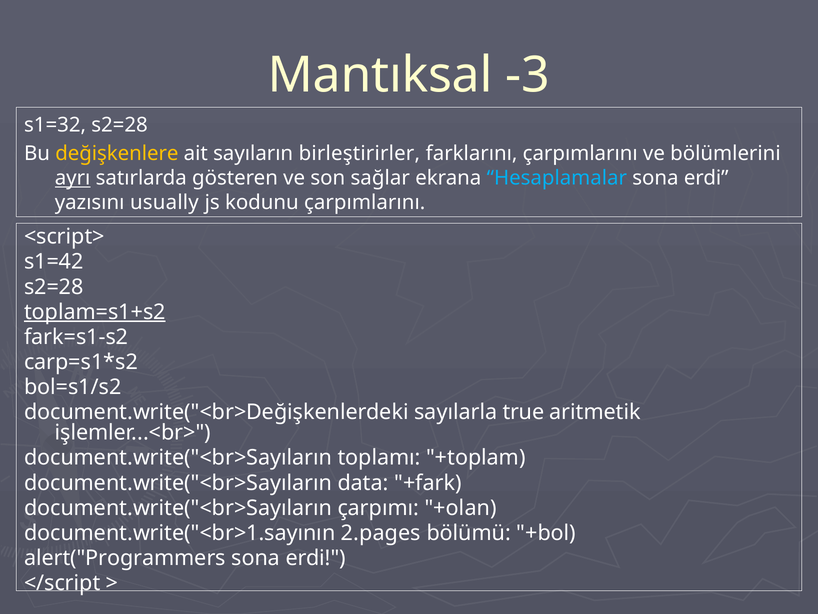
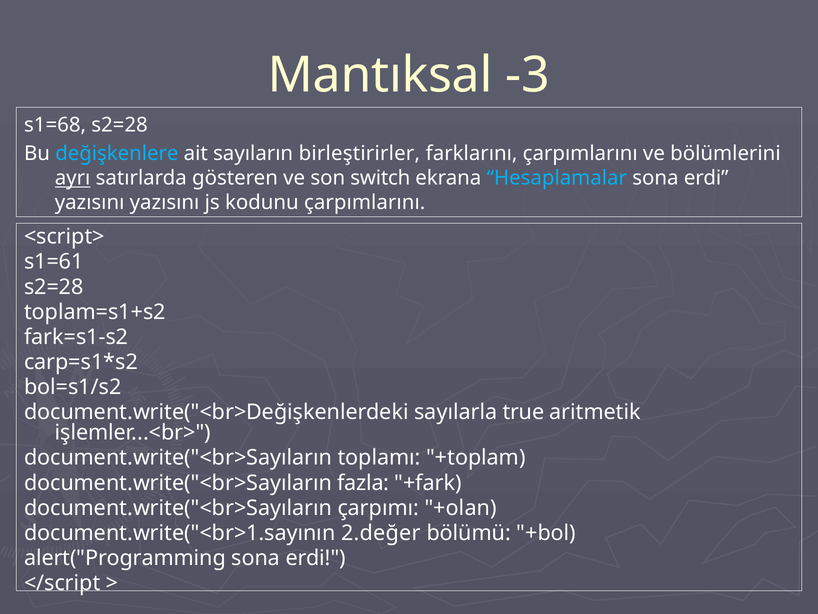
s1=32: s1=32 -> s1=68
değişkenlere colour: yellow -> light blue
sağlar: sağlar -> switch
yazısını usually: usually -> yazısını
s1=42: s1=42 -> s1=61
toplam=s1+s2 underline: present -> none
data: data -> fazla
2.pages: 2.pages -> 2.değer
alert("Programmers: alert("Programmers -> alert("Programming
